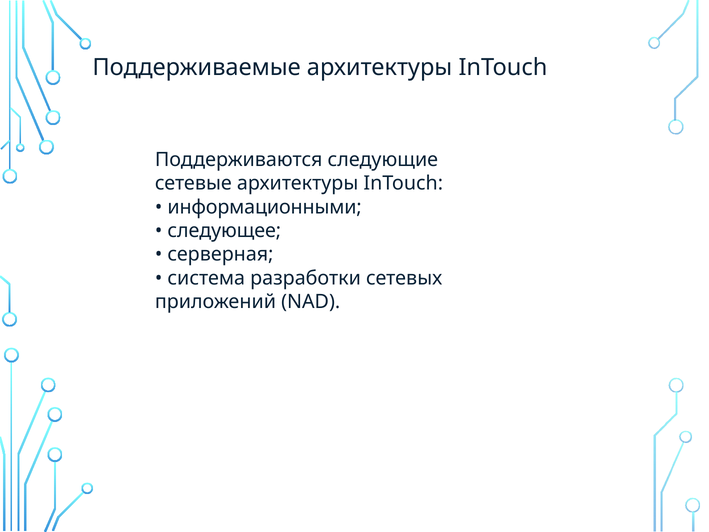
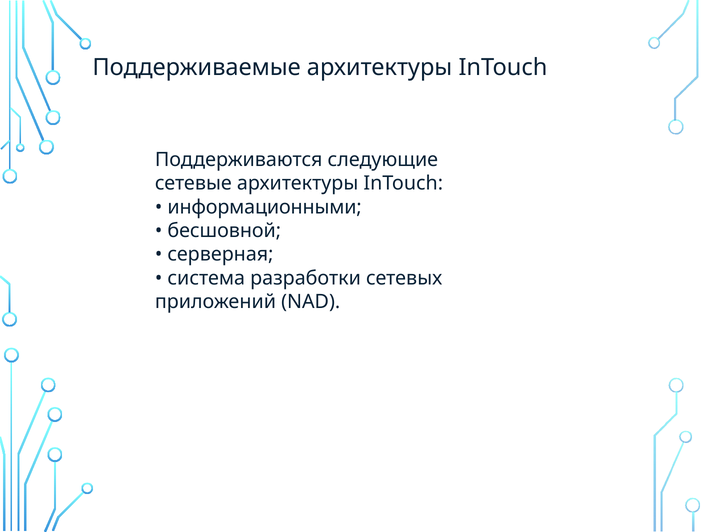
следующее: следующее -> бесшовной
